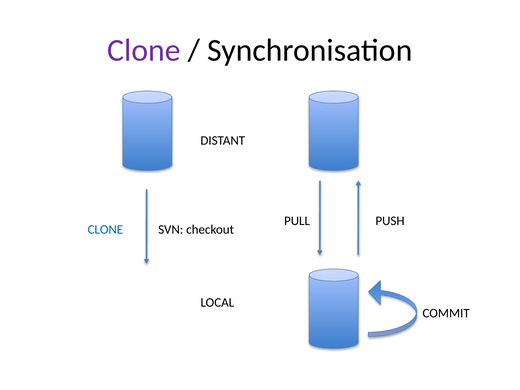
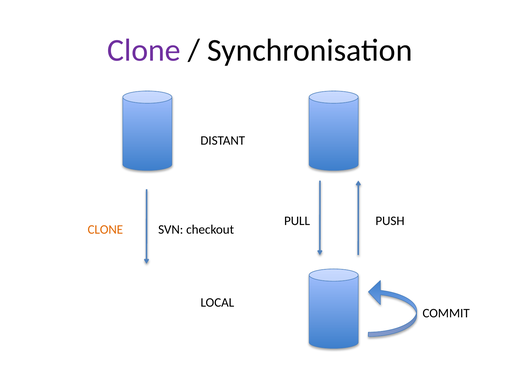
CLONE at (105, 230) colour: blue -> orange
